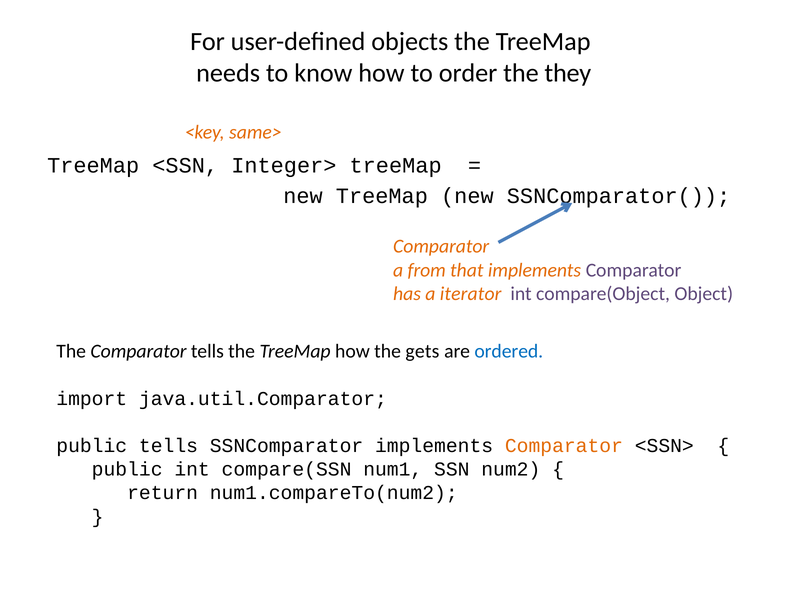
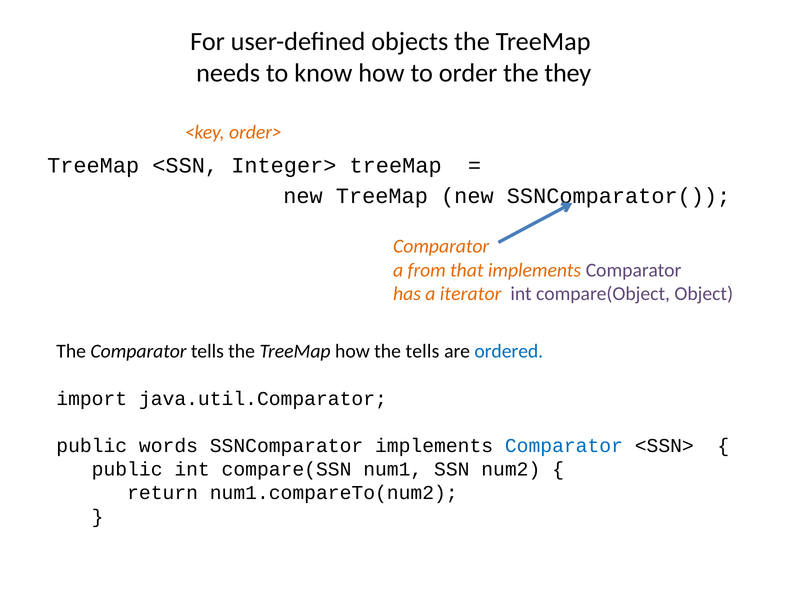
same>: same> -> order>
the gets: gets -> tells
public tells: tells -> words
Comparator at (564, 446) colour: orange -> blue
